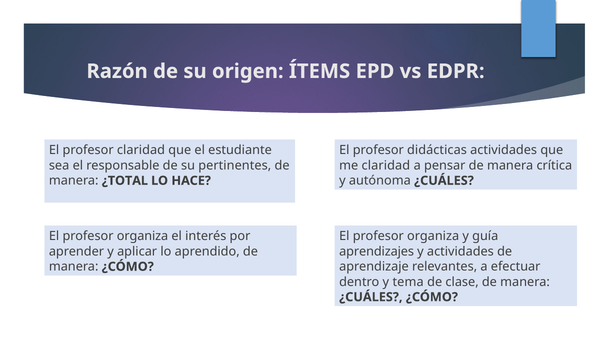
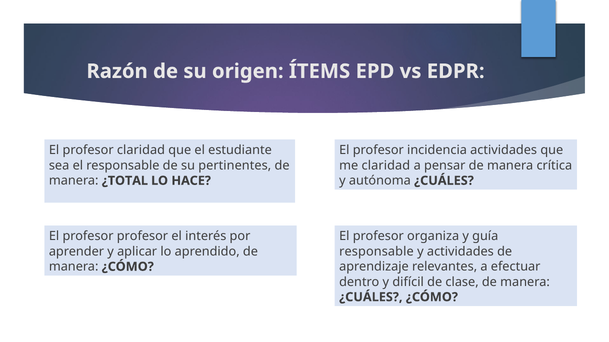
didácticas: didácticas -> incidencia
organiza at (143, 237): organiza -> profesor
aprendizajes at (377, 252): aprendizajes -> responsable
tema: tema -> difícil
